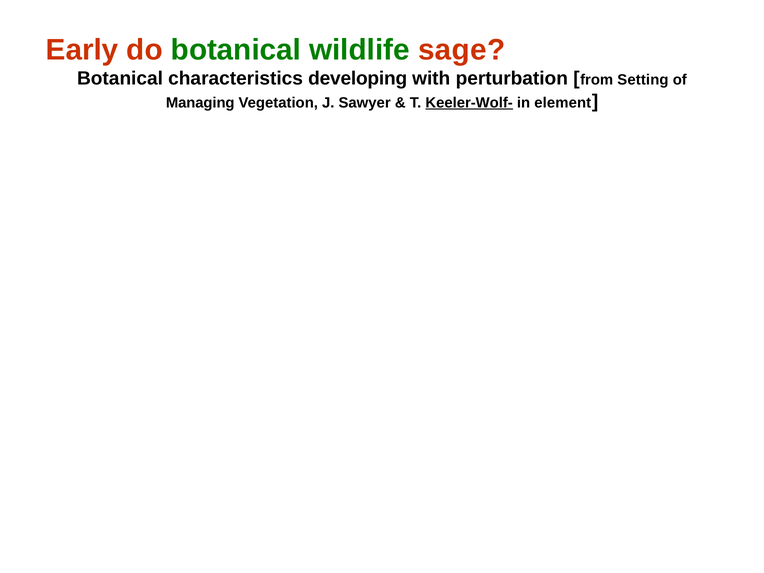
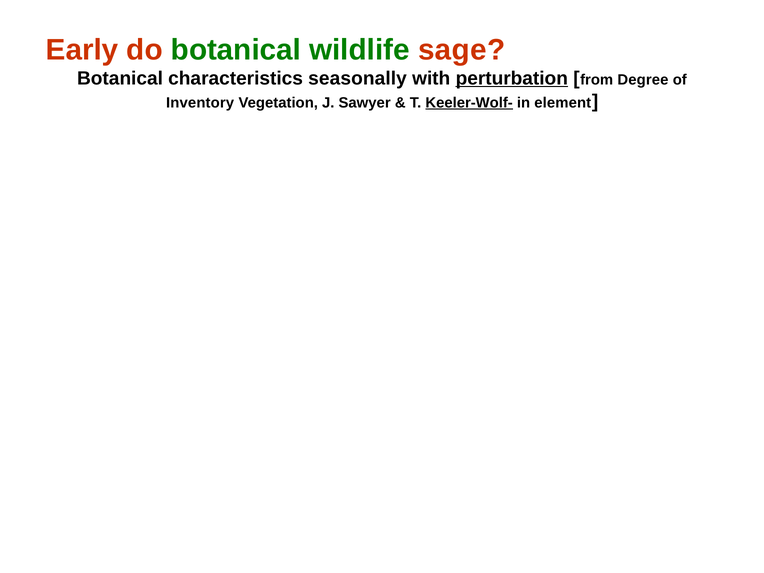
developing: developing -> seasonally
perturbation underline: none -> present
Setting: Setting -> Degree
Managing: Managing -> Inventory
